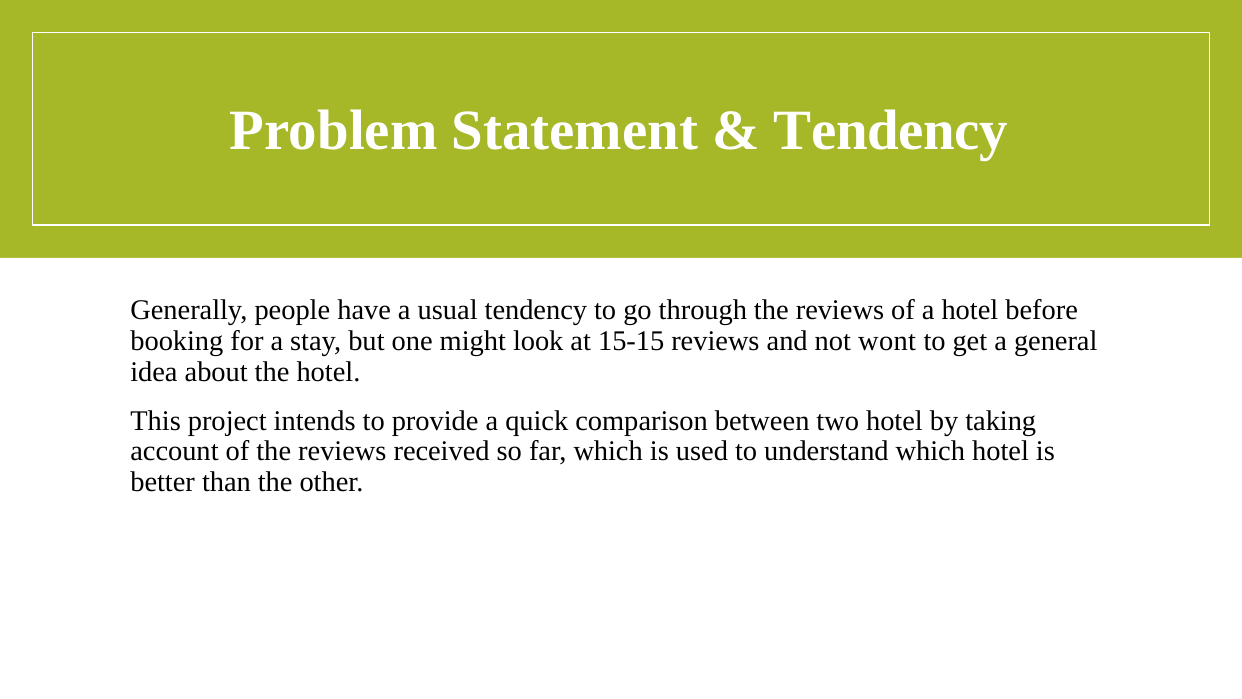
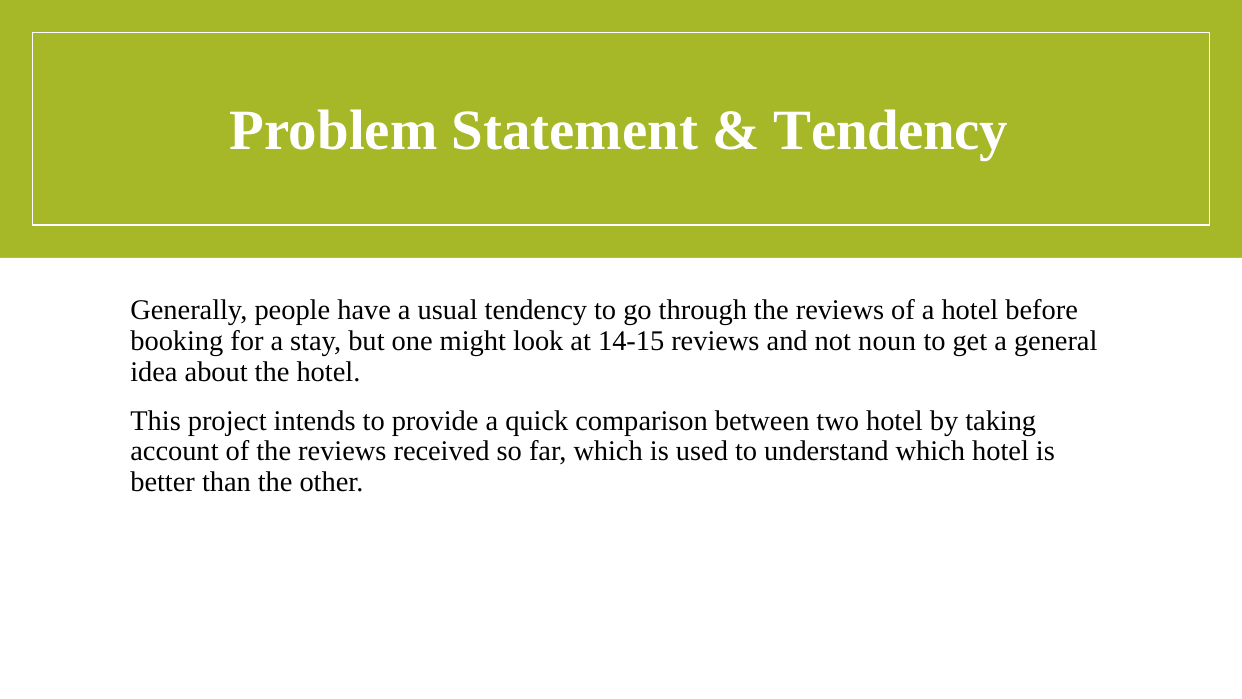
15-15: 15-15 -> 14-15
wont: wont -> noun
